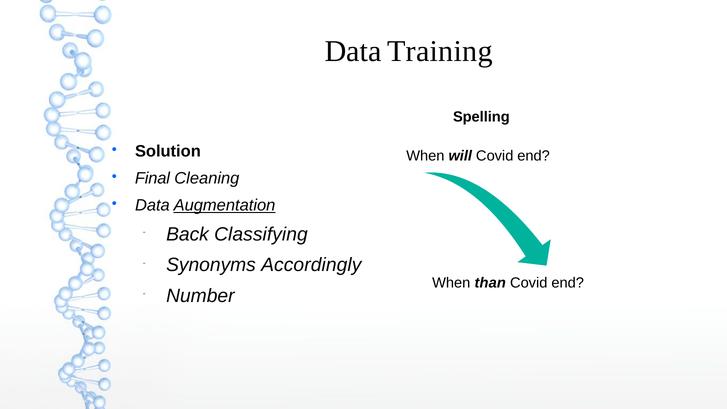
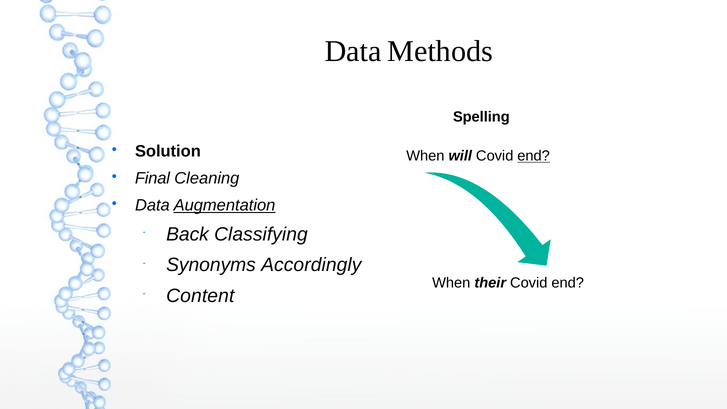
Training: Training -> Methods
end at (534, 156) underline: none -> present
than: than -> their
Number: Number -> Content
